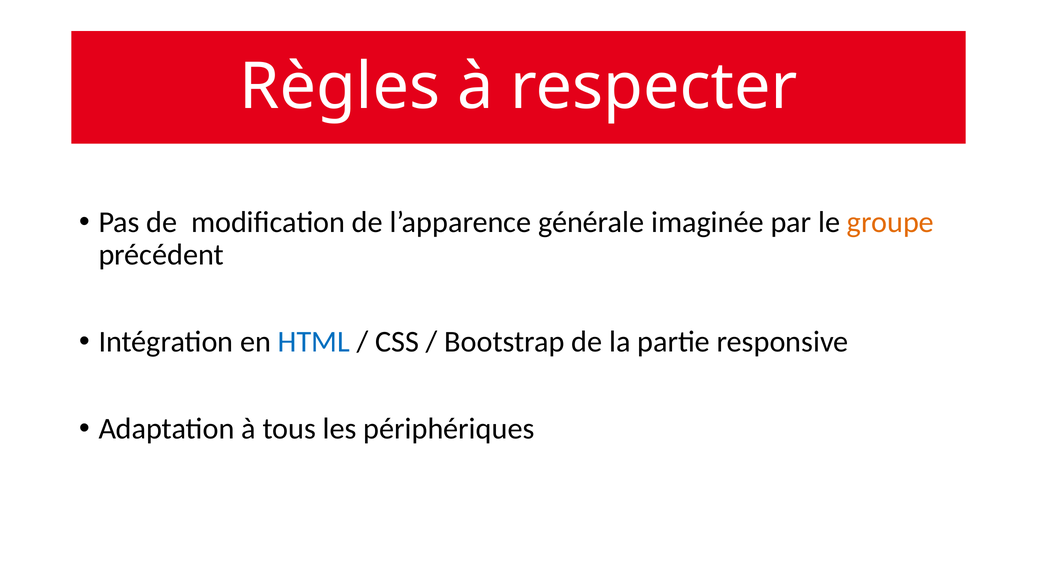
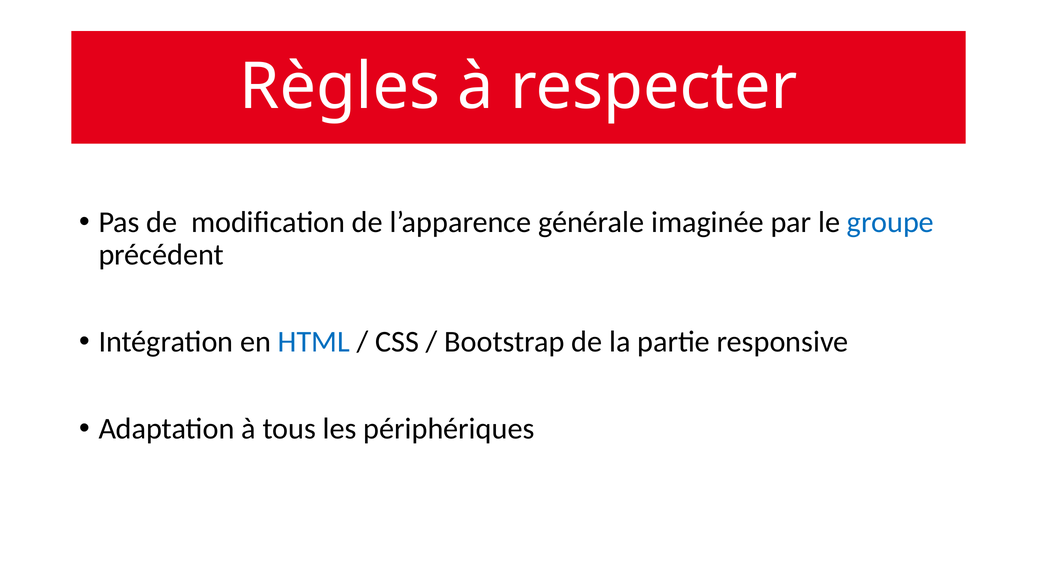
groupe colour: orange -> blue
